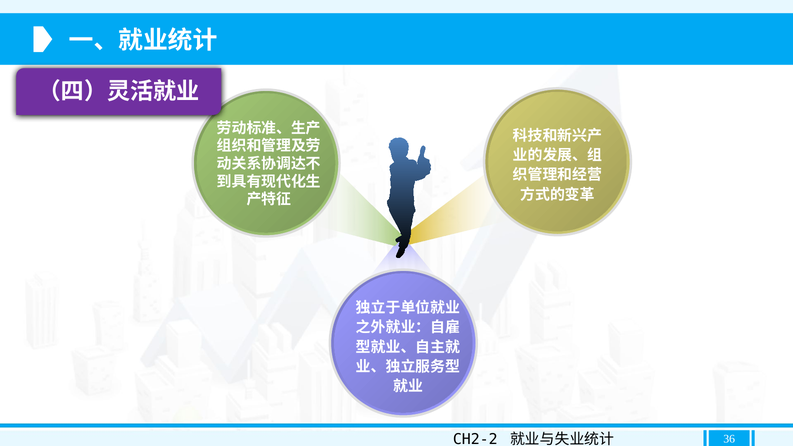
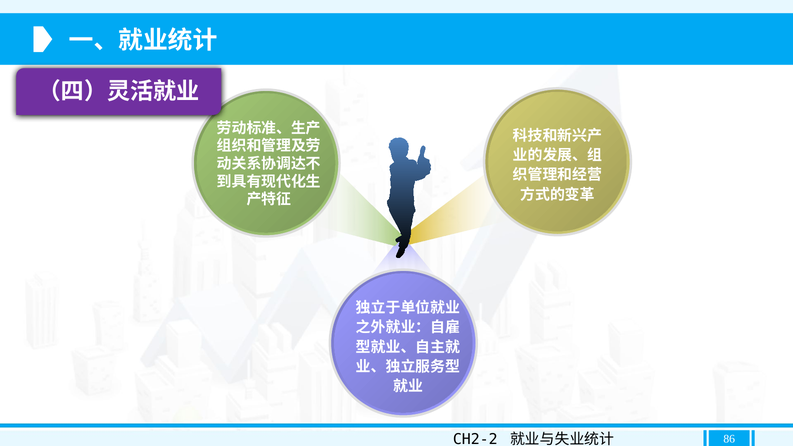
36: 36 -> 86
